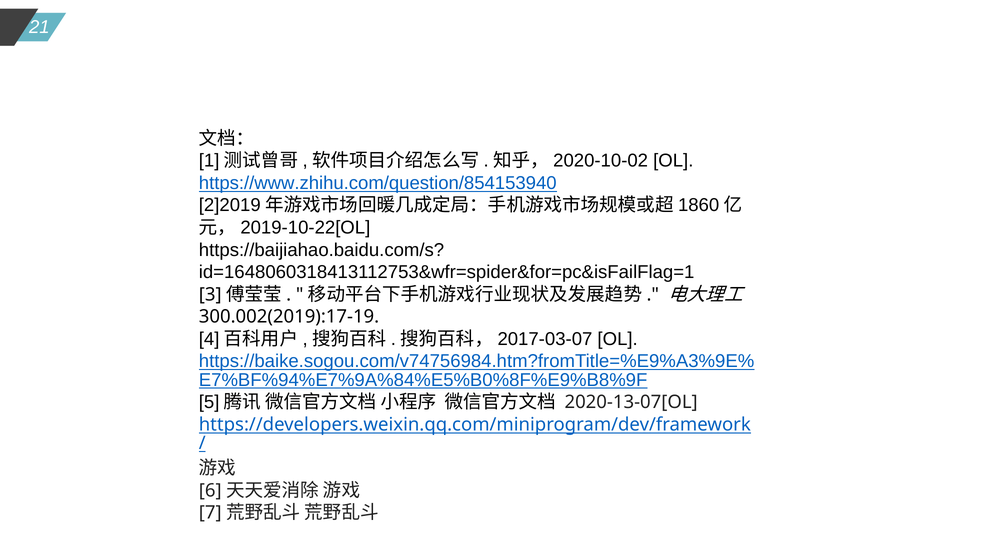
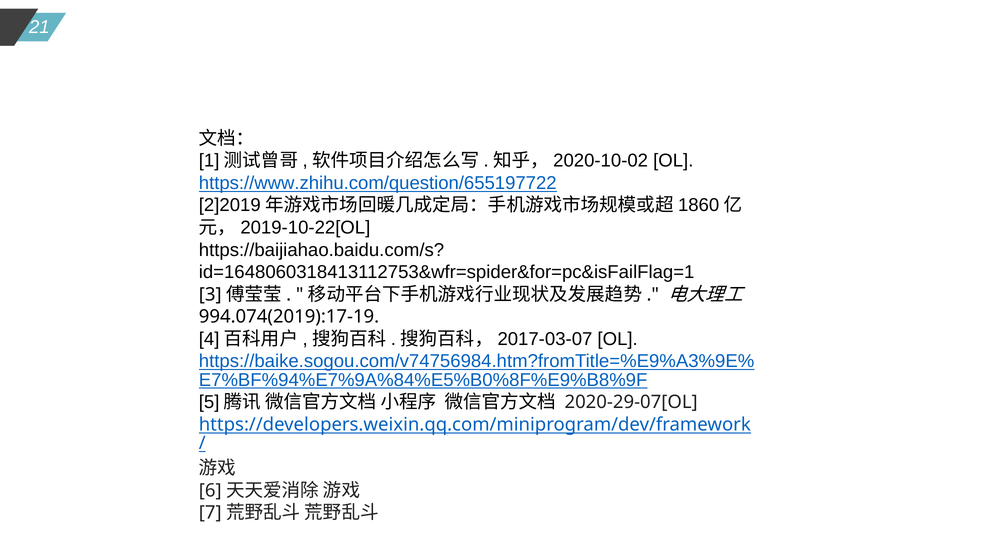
https://www.zhihu.com/question/854153940: https://www.zhihu.com/question/854153940 -> https://www.zhihu.com/question/655197722
300.002(2019):17-19: 300.002(2019):17-19 -> 994.074(2019):17-19
2020-13-07[OL: 2020-13-07[OL -> 2020-29-07[OL
